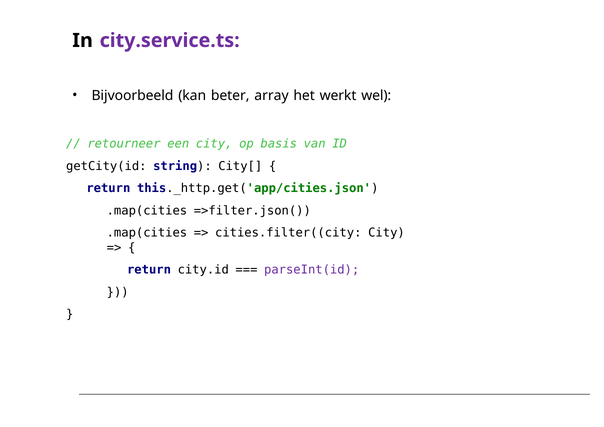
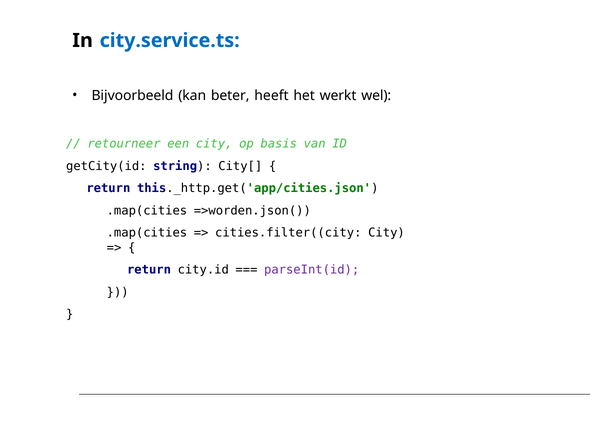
city.service.ts colour: purple -> blue
array: array -> heeft
=>filter.json(: =>filter.json( -> =>worden.json(
